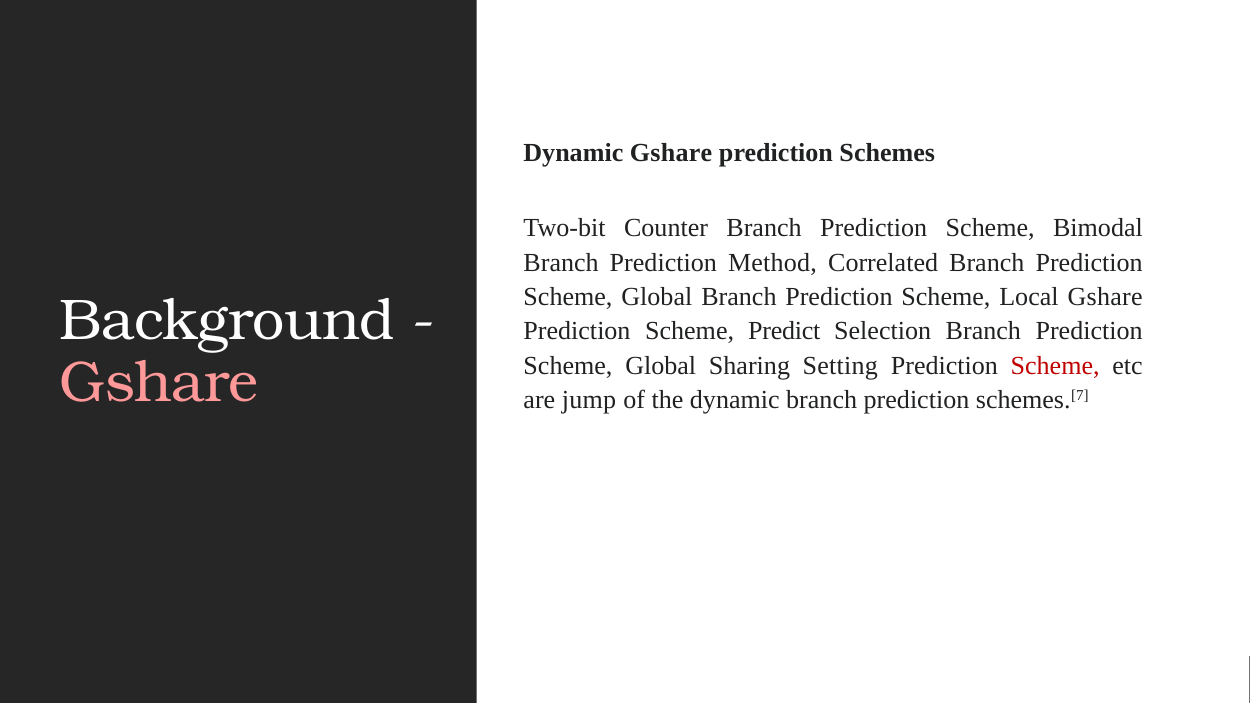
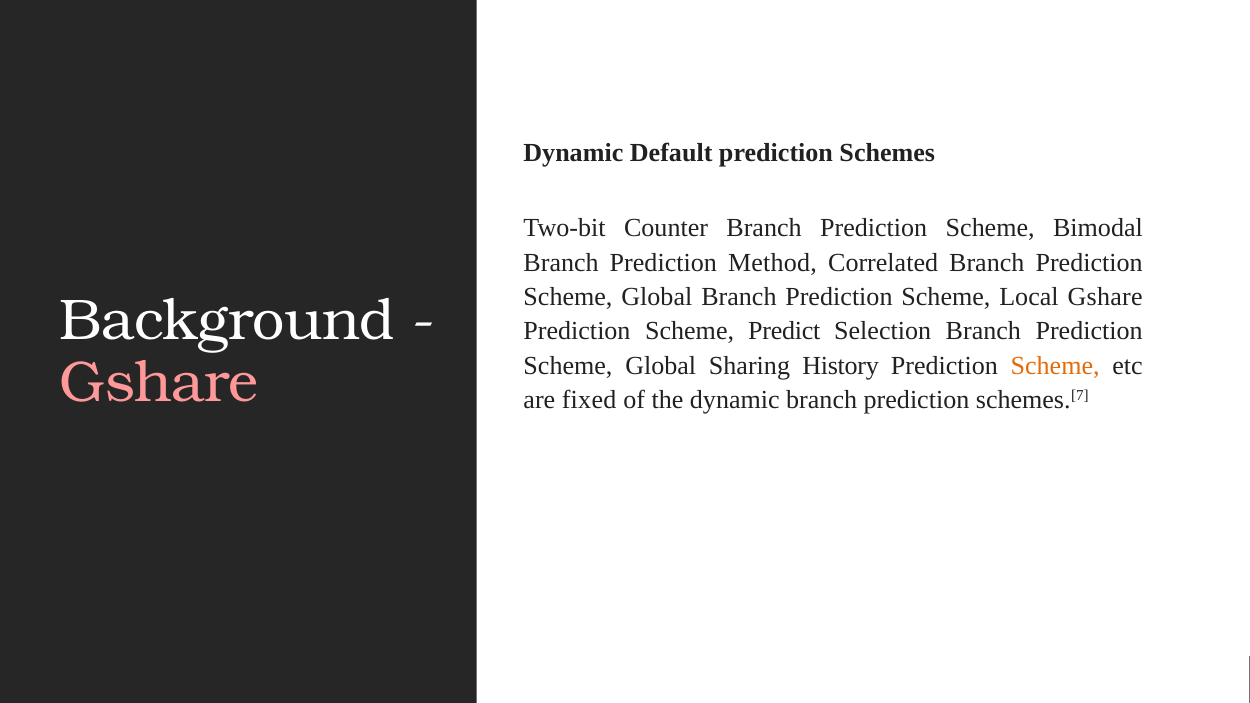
Dynamic Gshare: Gshare -> Default
Setting: Setting -> History
Scheme at (1055, 366) colour: red -> orange
jump: jump -> fixed
